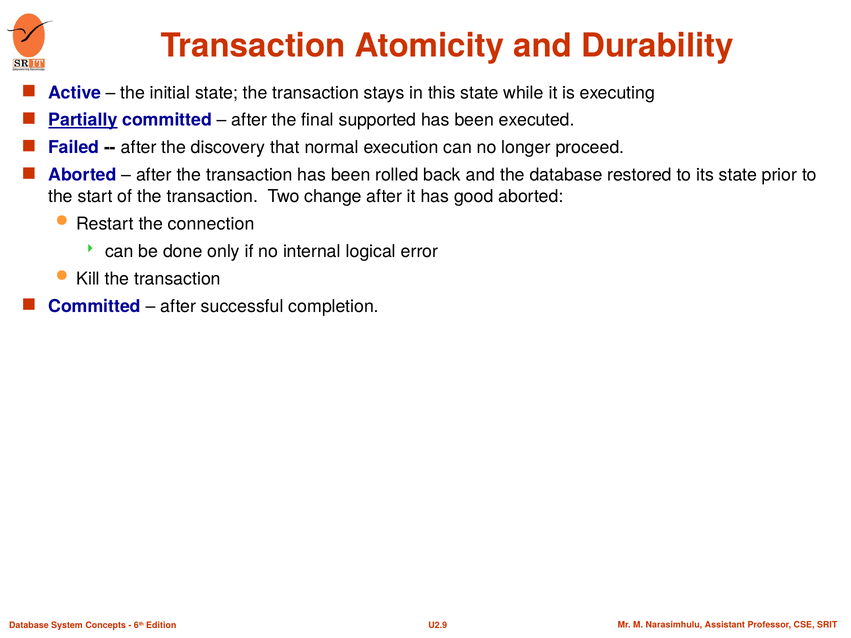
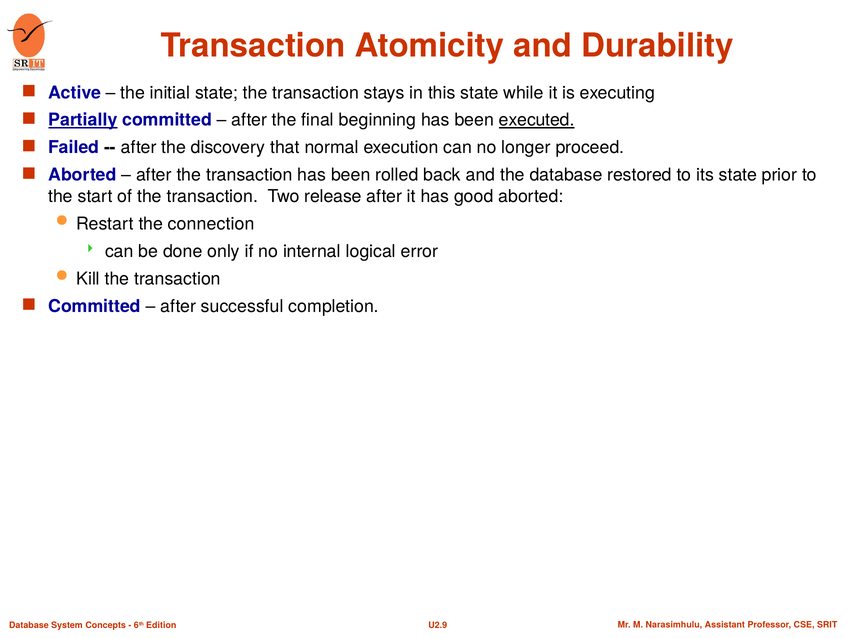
supported: supported -> beginning
executed underline: none -> present
change: change -> release
